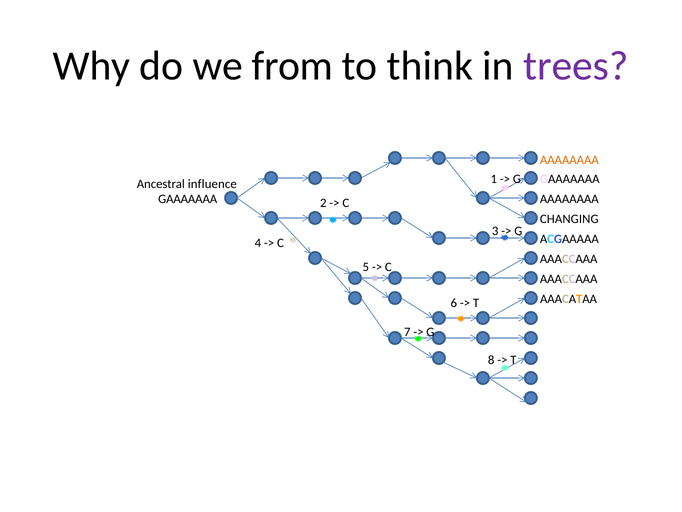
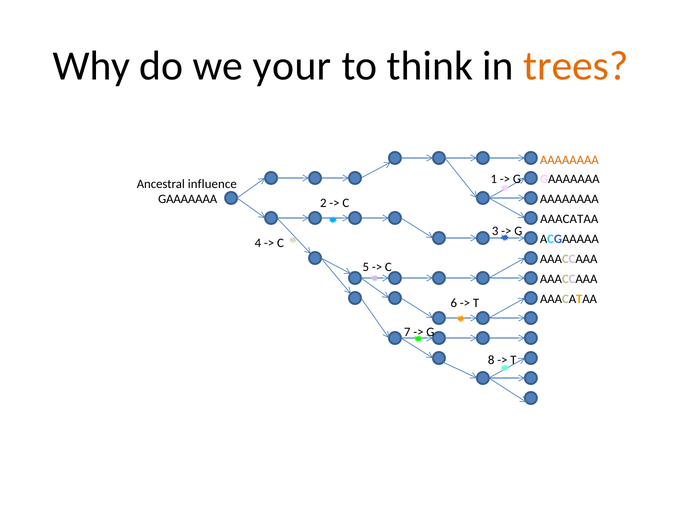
from: from -> your
trees colour: purple -> orange
CHANGING at (569, 219): CHANGING -> AAACATAA
